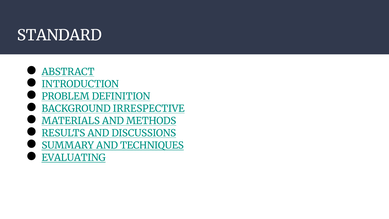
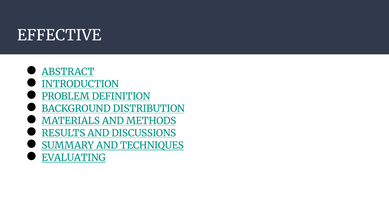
STANDARD: STANDARD -> EFFECTIVE
IRRESPECTIVE: IRRESPECTIVE -> DISTRIBUTION
